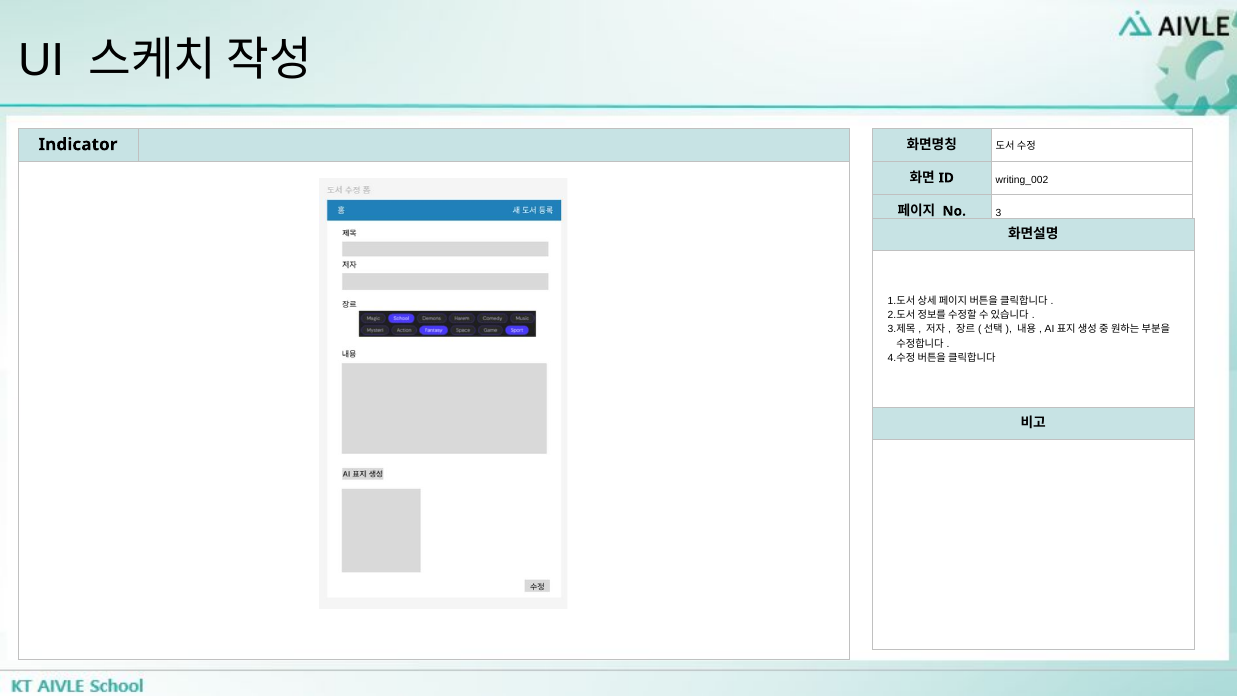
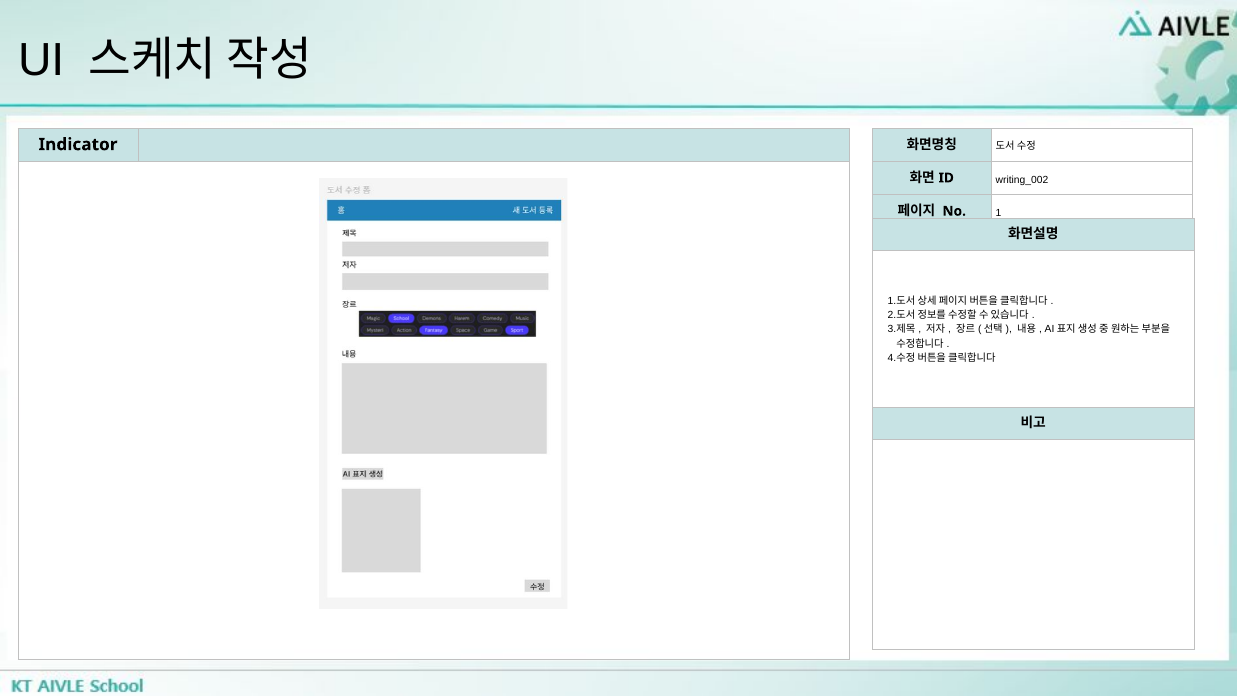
3: 3 -> 1
